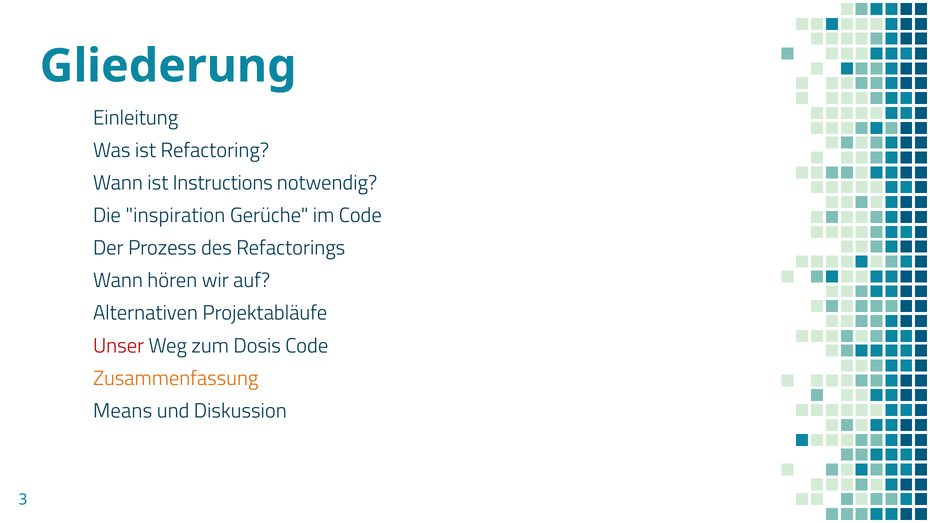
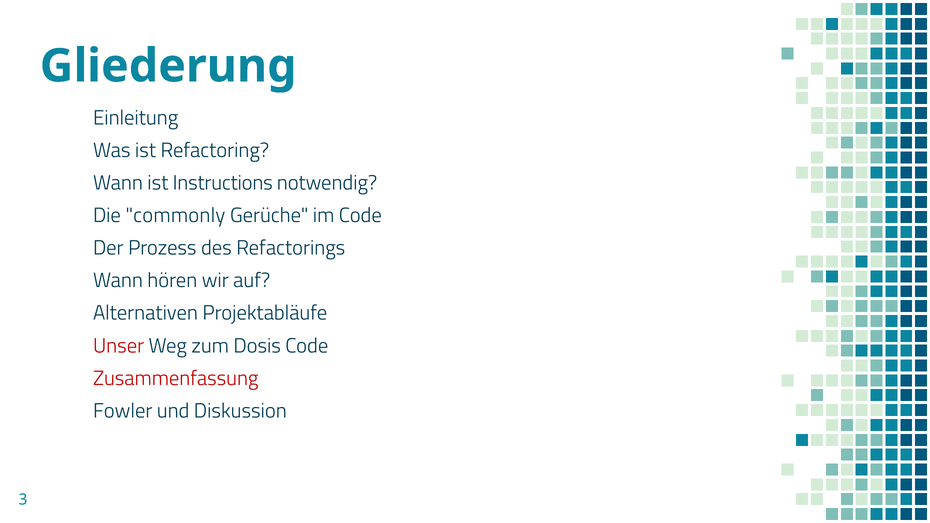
inspiration: inspiration -> commonly
Zusammenfassung colour: orange -> red
Means: Means -> Fowler
